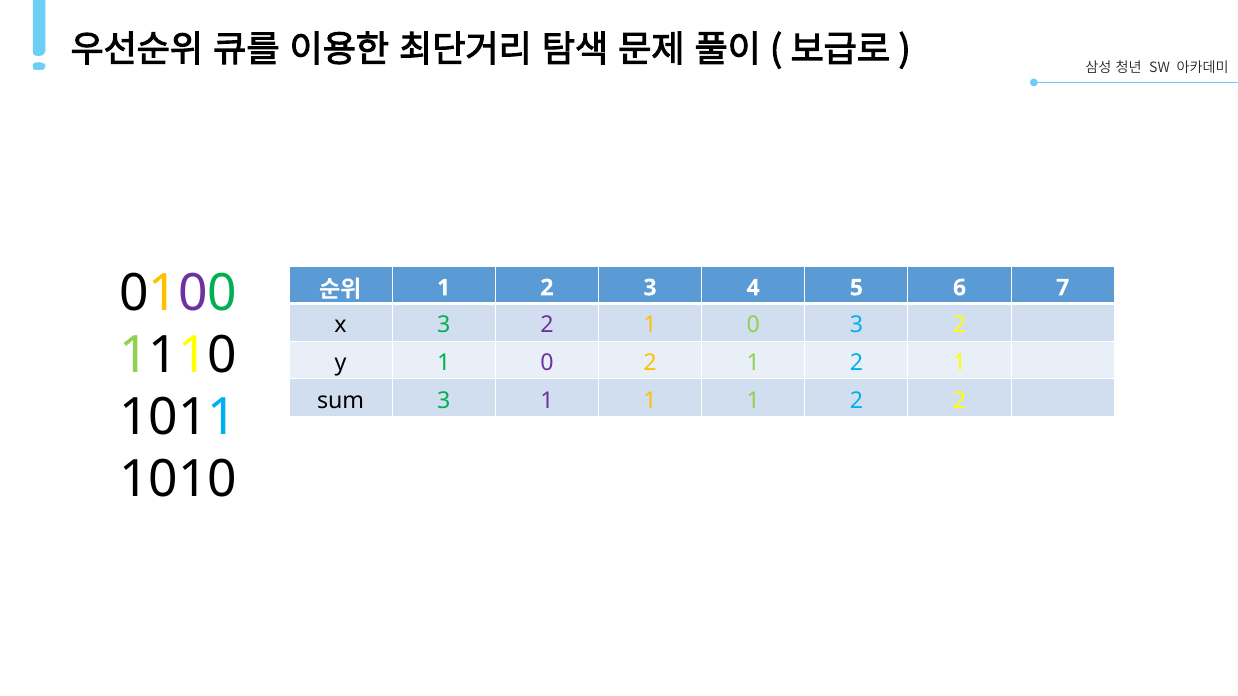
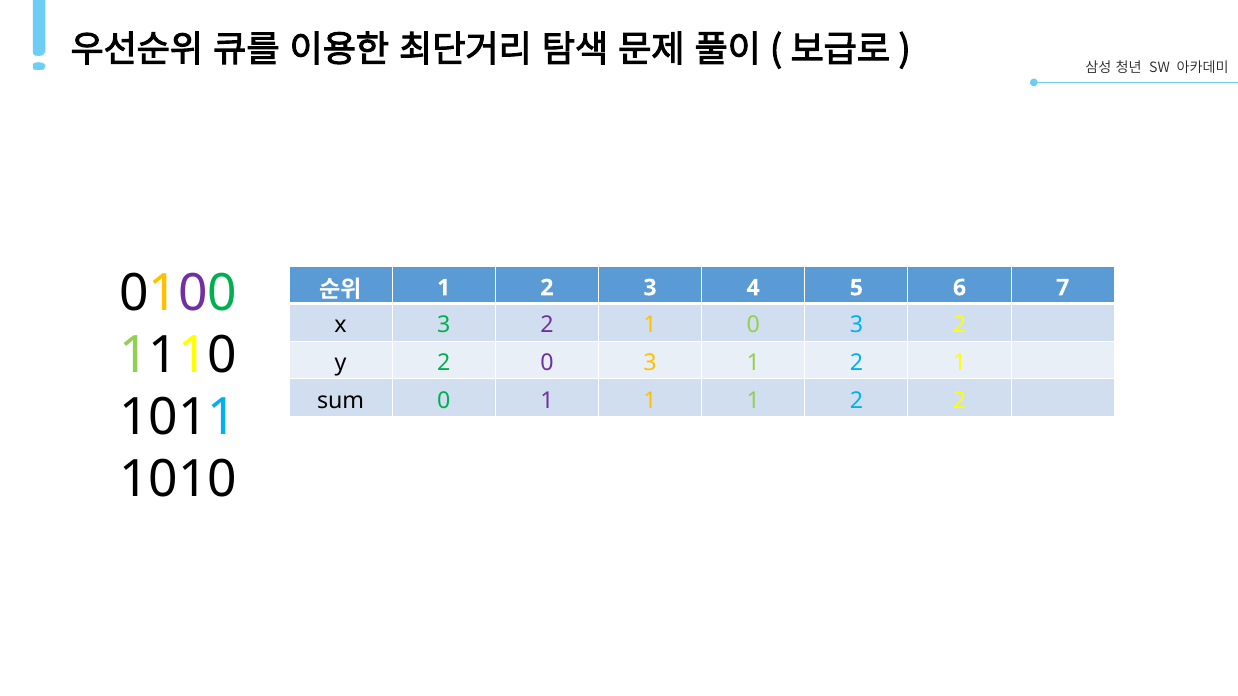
y 1: 1 -> 2
2 at (650, 363): 2 -> 3
sum 3: 3 -> 0
